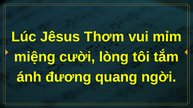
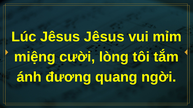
Jêsus Thơm: Thơm -> Jêsus
